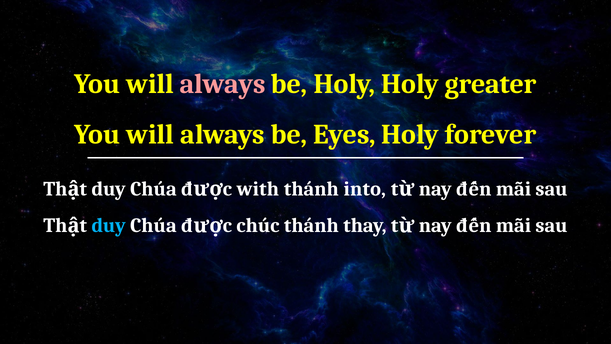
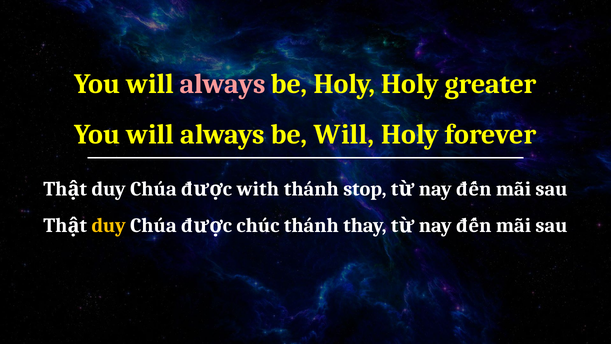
be Eyes: Eyes -> Will
into: into -> stop
duy at (109, 225) colour: light blue -> yellow
